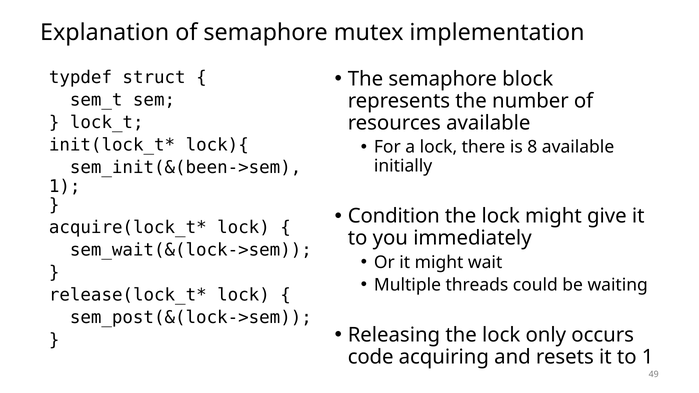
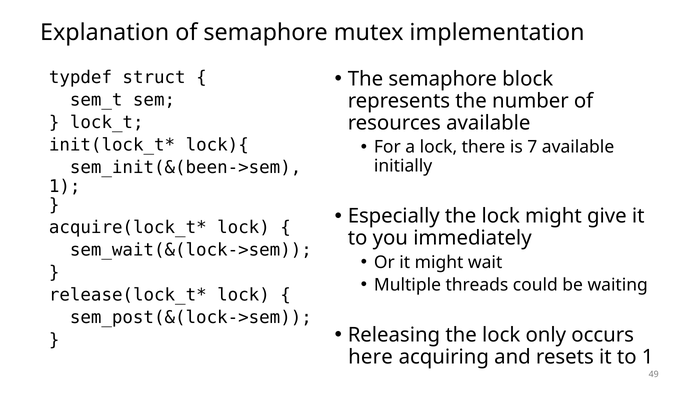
8: 8 -> 7
Condition: Condition -> Especially
code: code -> here
